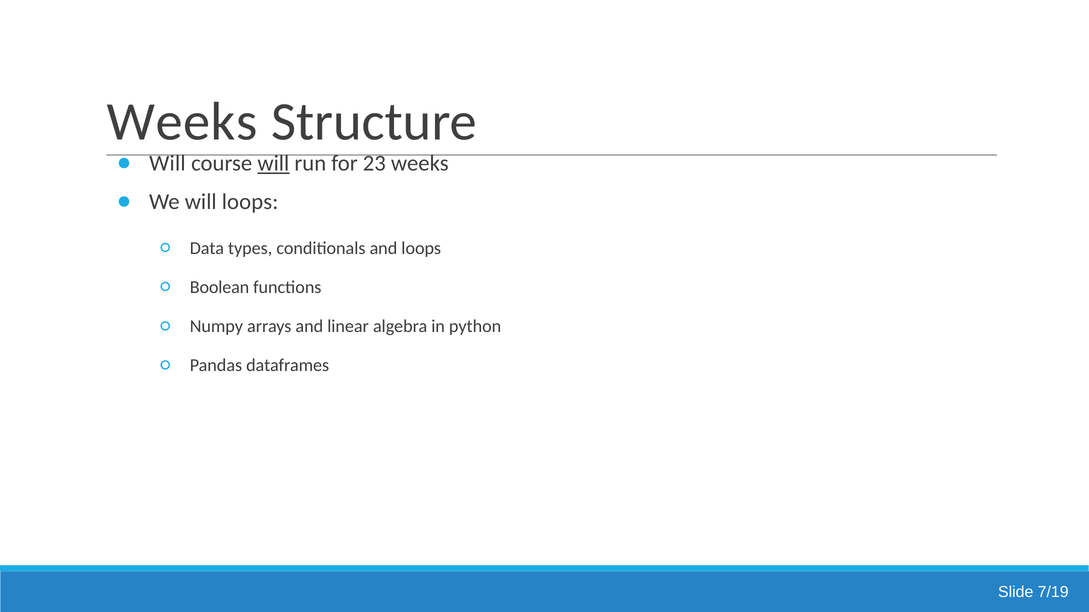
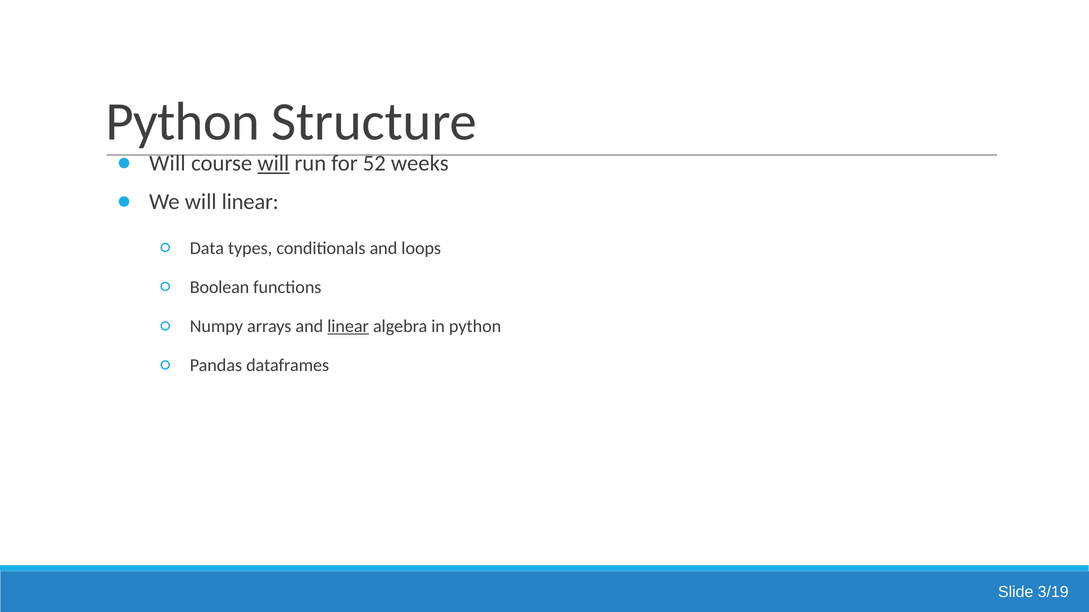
Weeks at (182, 122): Weeks -> Python
23: 23 -> 52
will loops: loops -> linear
linear at (348, 327) underline: none -> present
7/19: 7/19 -> 3/19
